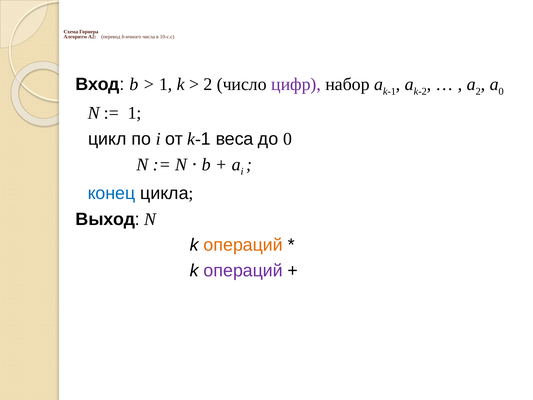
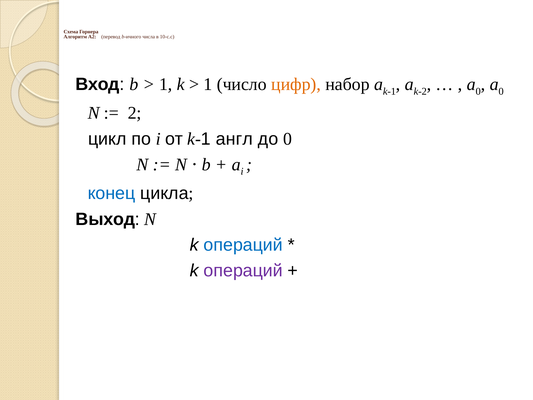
2 at (208, 84): 2 -> 1
цифр colour: purple -> orange
2 at (478, 91): 2 -> 0
1 at (135, 113): 1 -> 2
веса: веса -> англ
операций at (243, 245) colour: orange -> blue
